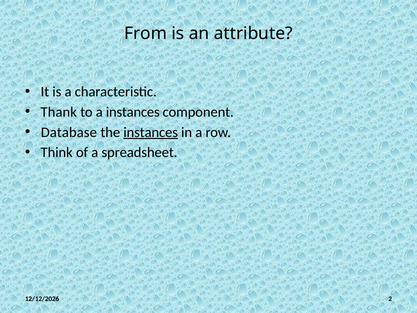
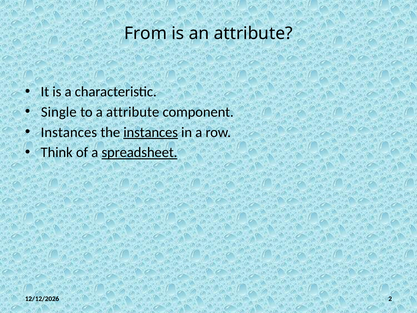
Thank: Thank -> Single
a instances: instances -> attribute
Database at (69, 132): Database -> Instances
spreadsheet underline: none -> present
